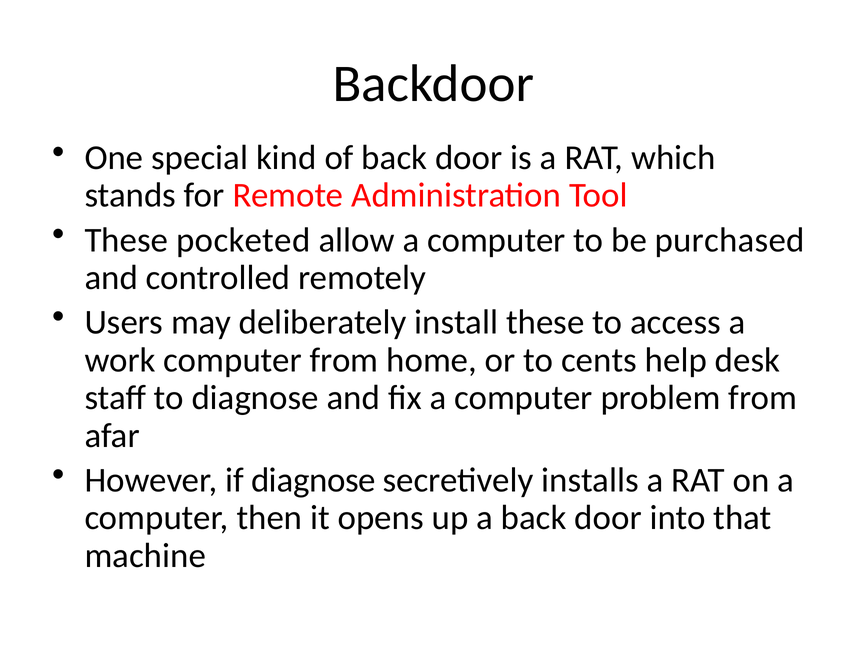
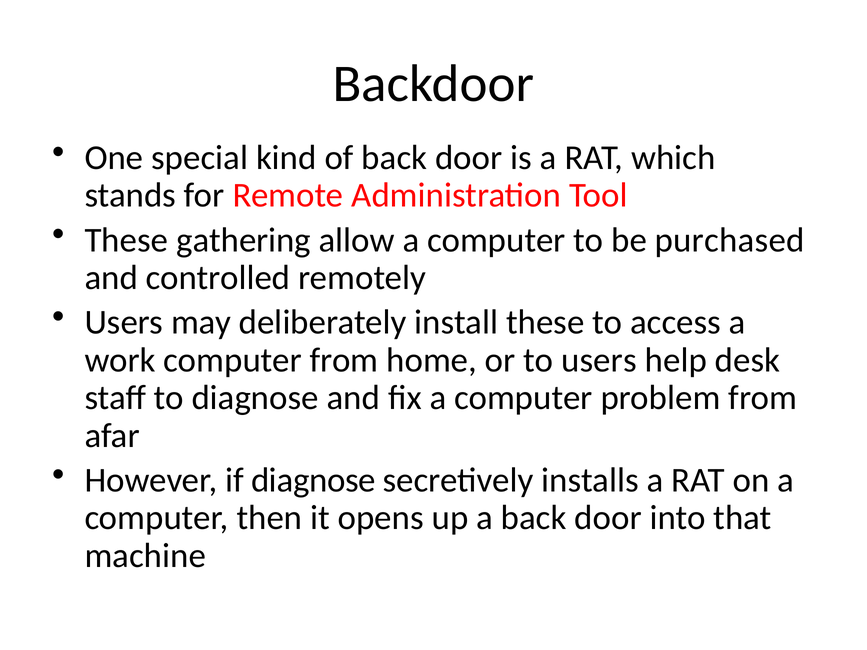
pocketed: pocketed -> gathering
to cents: cents -> users
